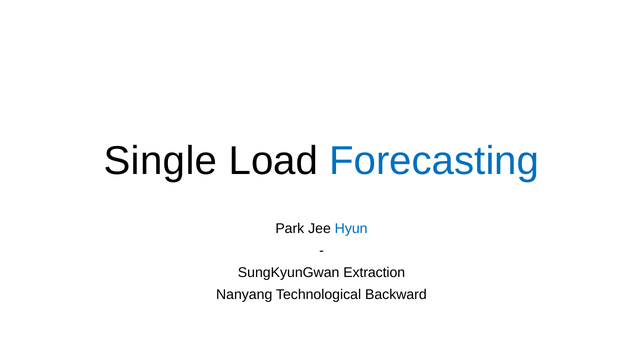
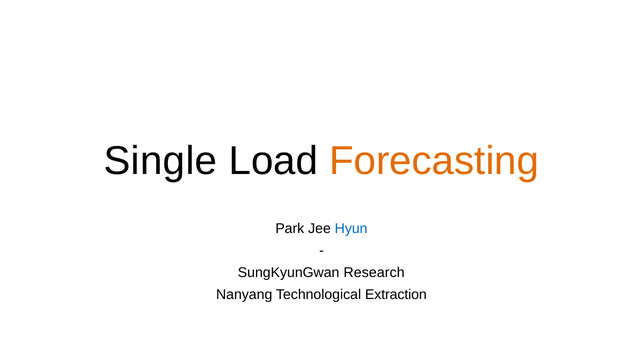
Forecasting colour: blue -> orange
Extraction: Extraction -> Research
Backward: Backward -> Extraction
